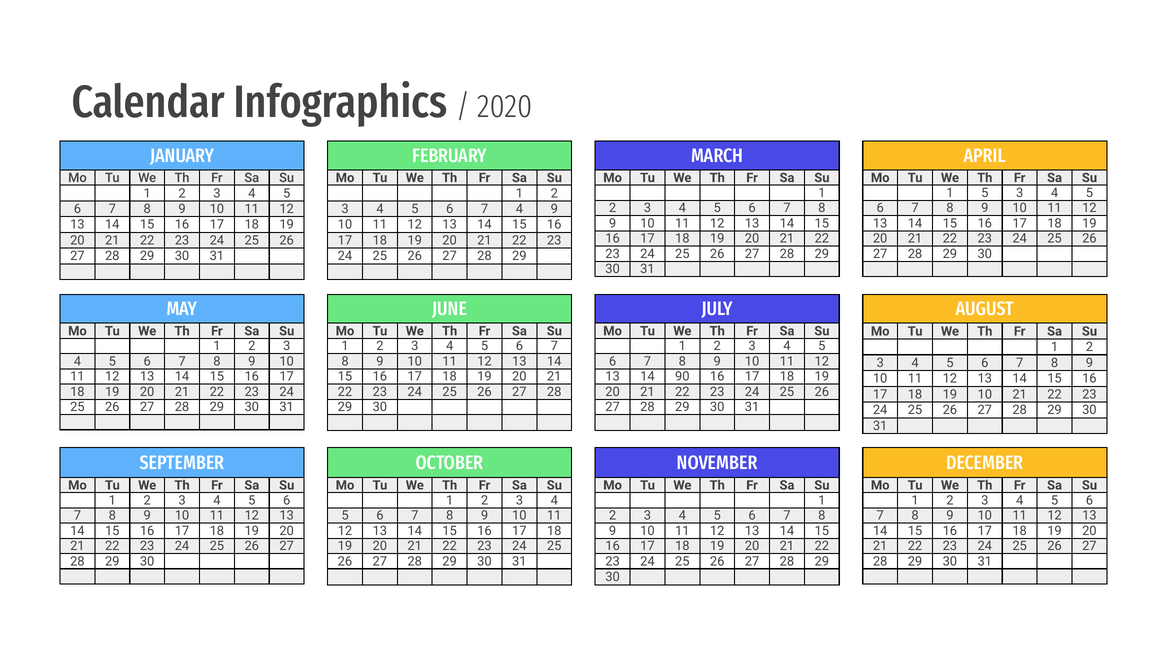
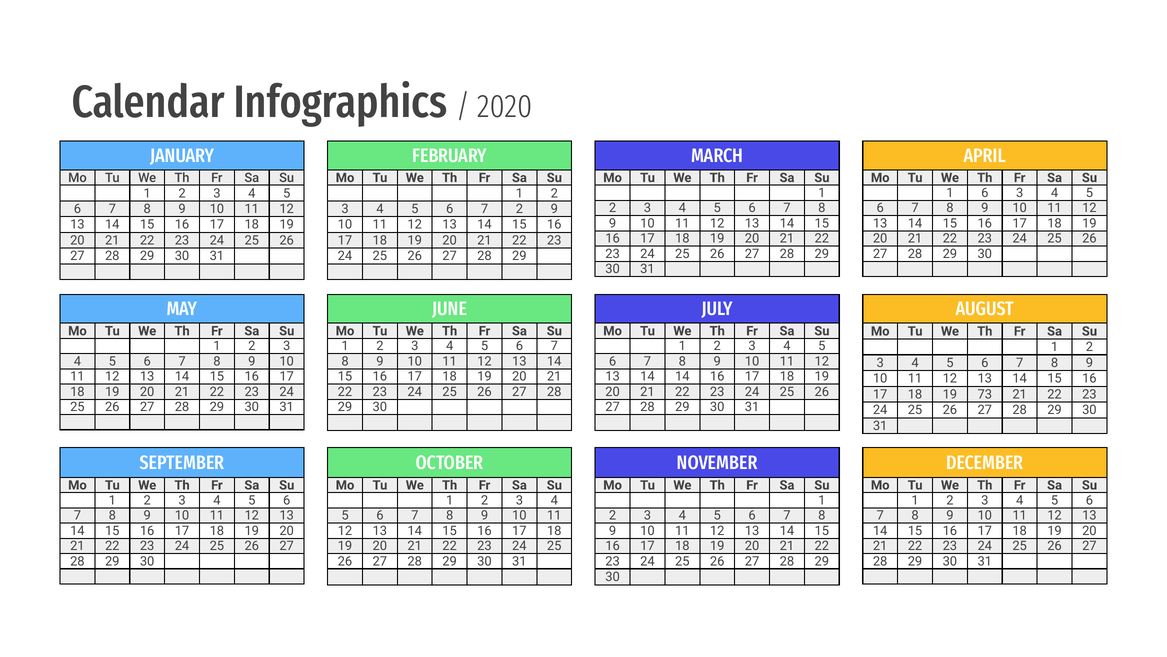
1 5: 5 -> 6
7 4: 4 -> 2
14 90: 90 -> 14
19 10: 10 -> 73
